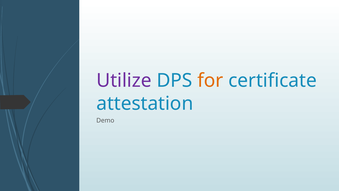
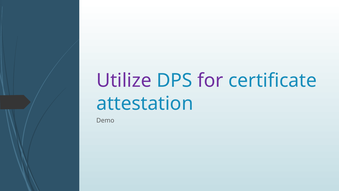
for colour: orange -> purple
